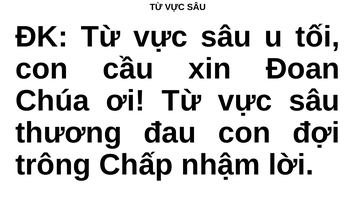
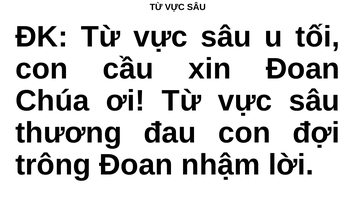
trông Chấp: Chấp -> Đoan
